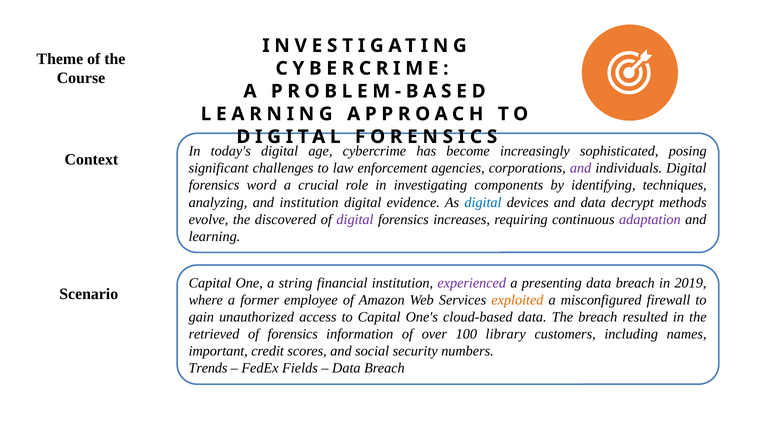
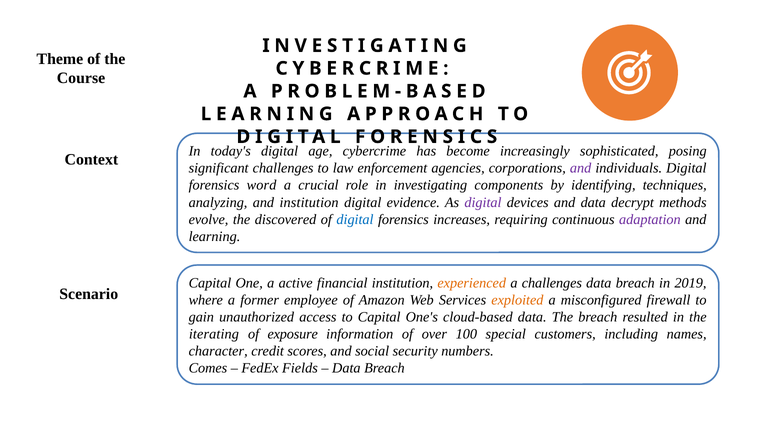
digital at (483, 202) colour: blue -> purple
digital at (355, 219) colour: purple -> blue
string: string -> active
experienced colour: purple -> orange
a presenting: presenting -> challenges
retrieved: retrieved -> iterating
of forensics: forensics -> exposure
library: library -> special
important: important -> character
Trends: Trends -> Comes
